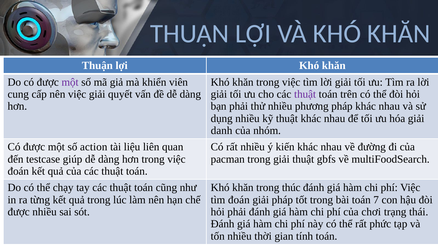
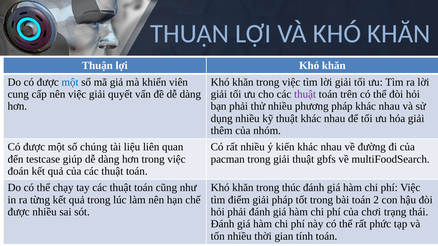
một at (70, 82) colour: purple -> blue
danh: danh -> thêm
action: action -> chúng
tìm đoán: đoán -> điểm
7: 7 -> 2
